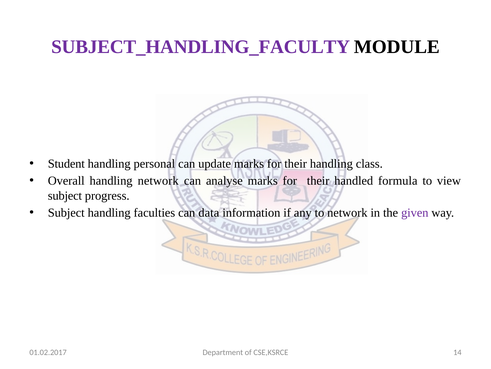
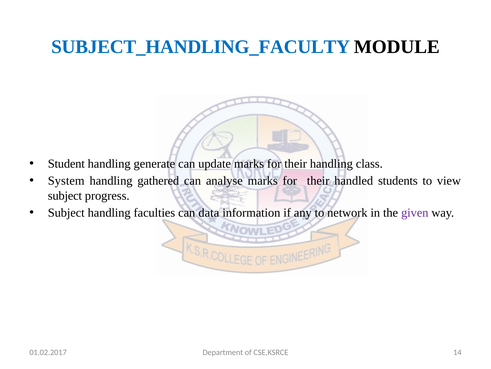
SUBJECT_HANDLING_FACULTY colour: purple -> blue
personal: personal -> generate
Overall: Overall -> System
handling network: network -> gathered
formula: formula -> students
